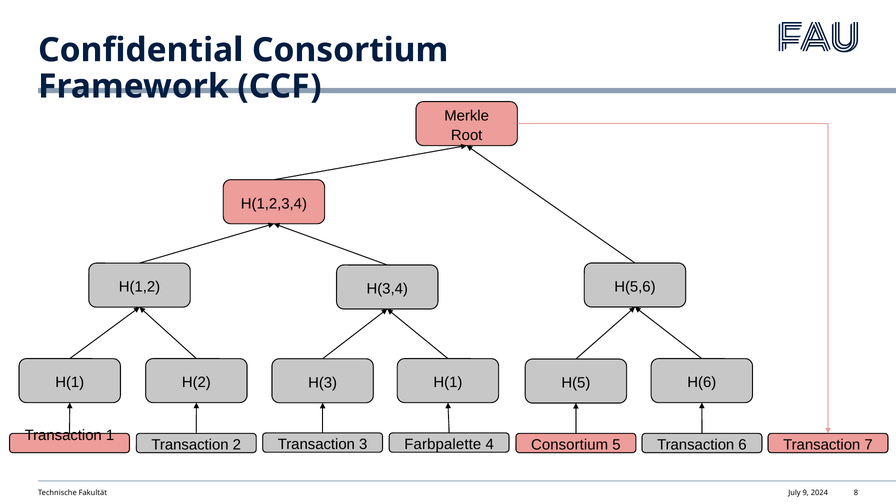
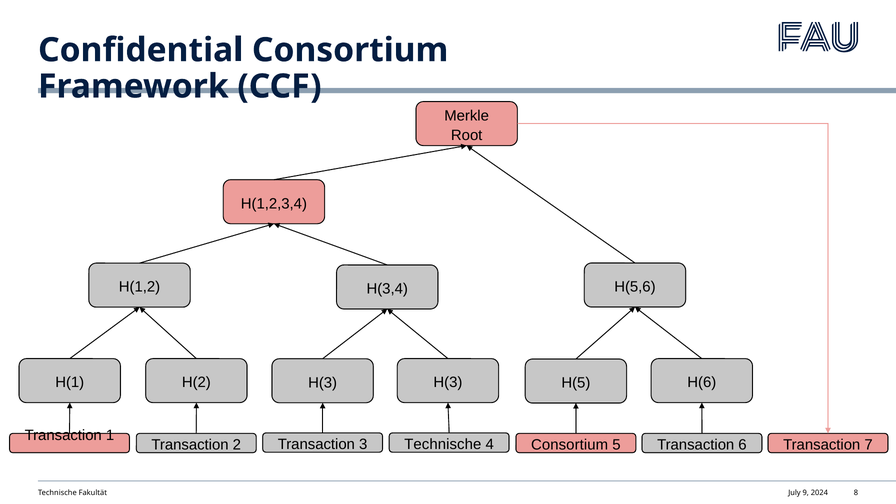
H(3 H(1: H(1 -> H(3
3 Farbpalette: Farbpalette -> Technische
